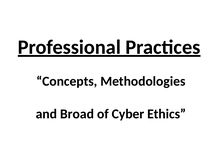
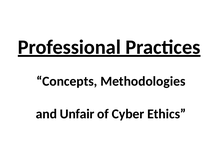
Broad: Broad -> Unfair
